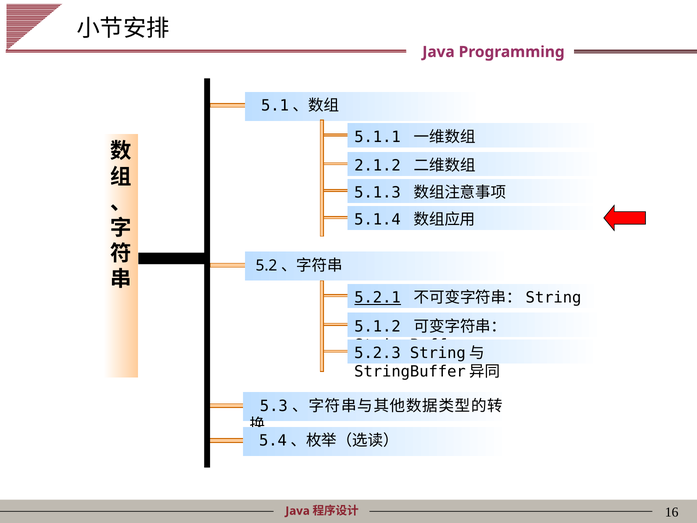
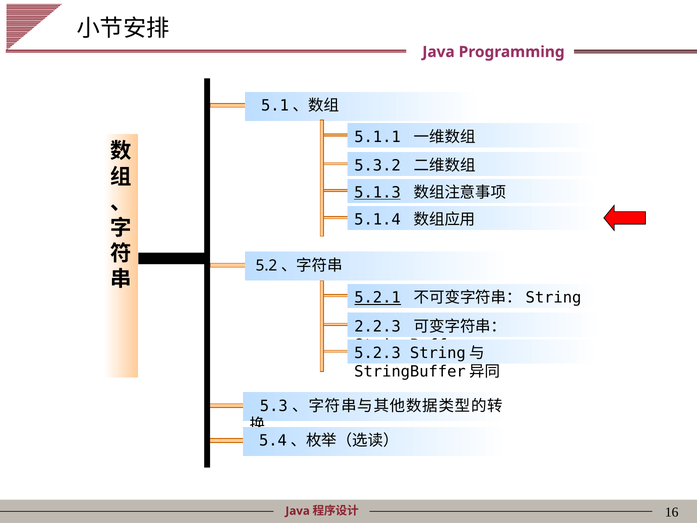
2.1.2: 2.1.2 -> 5.3.2
5.1.3 underline: none -> present
5.1.2: 5.1.2 -> 2.2.3
